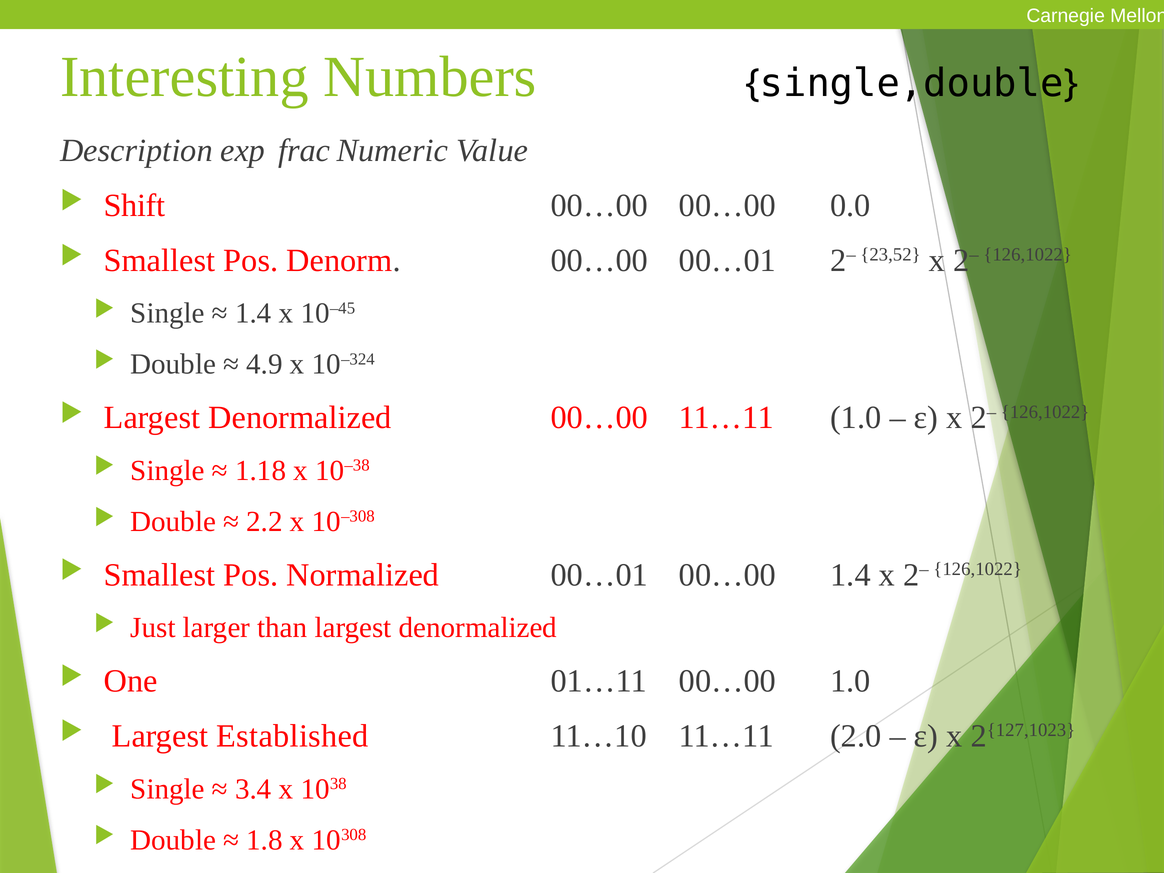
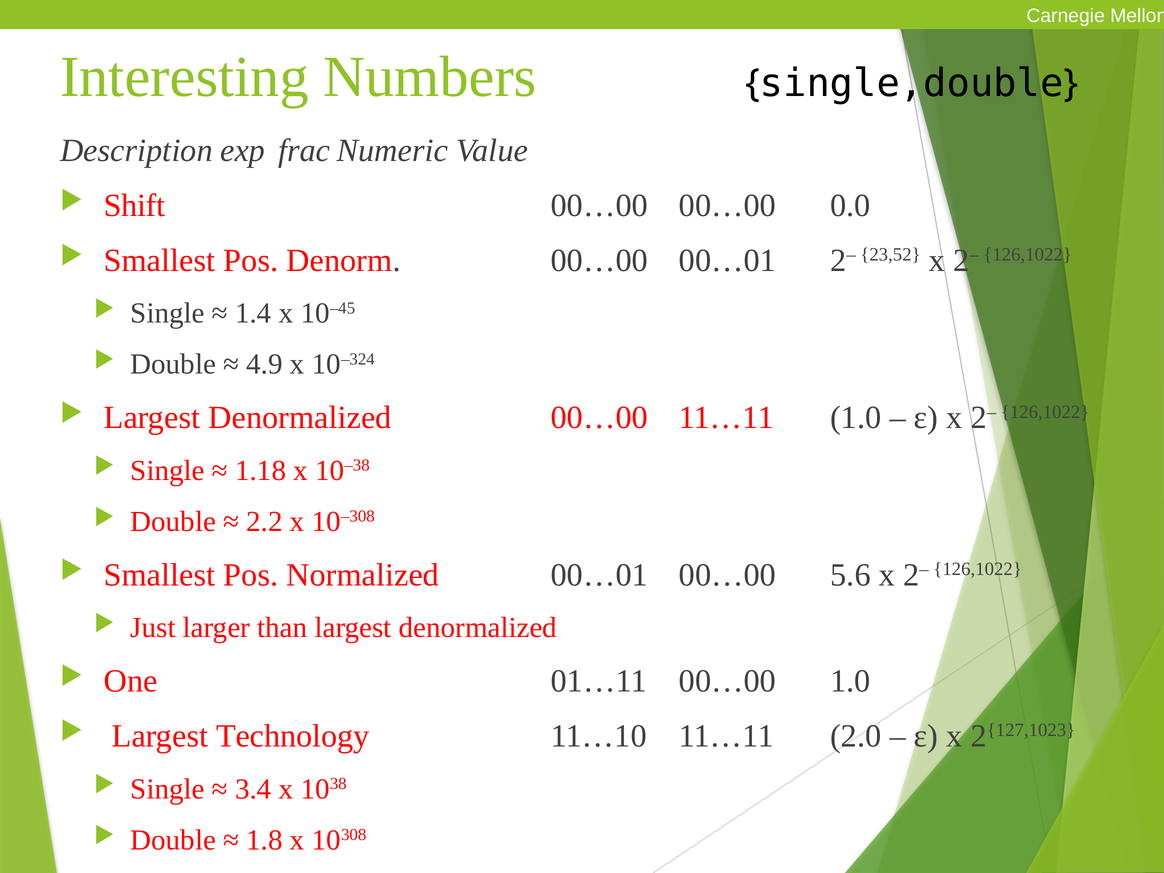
00…00 1.4: 1.4 -> 5.6
Established: Established -> Technology
